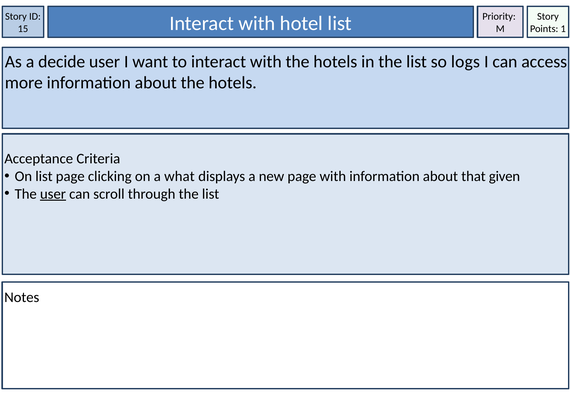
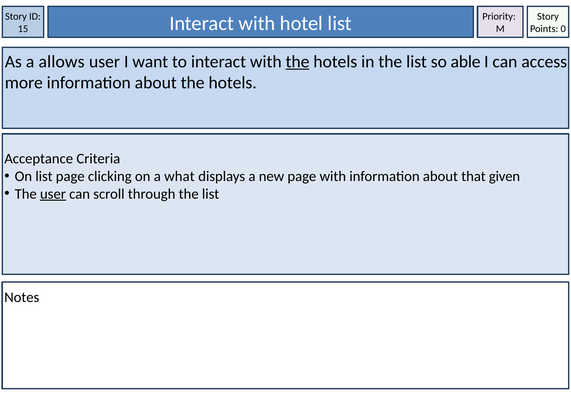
1: 1 -> 0
decide: decide -> allows
the at (298, 62) underline: none -> present
logs: logs -> able
